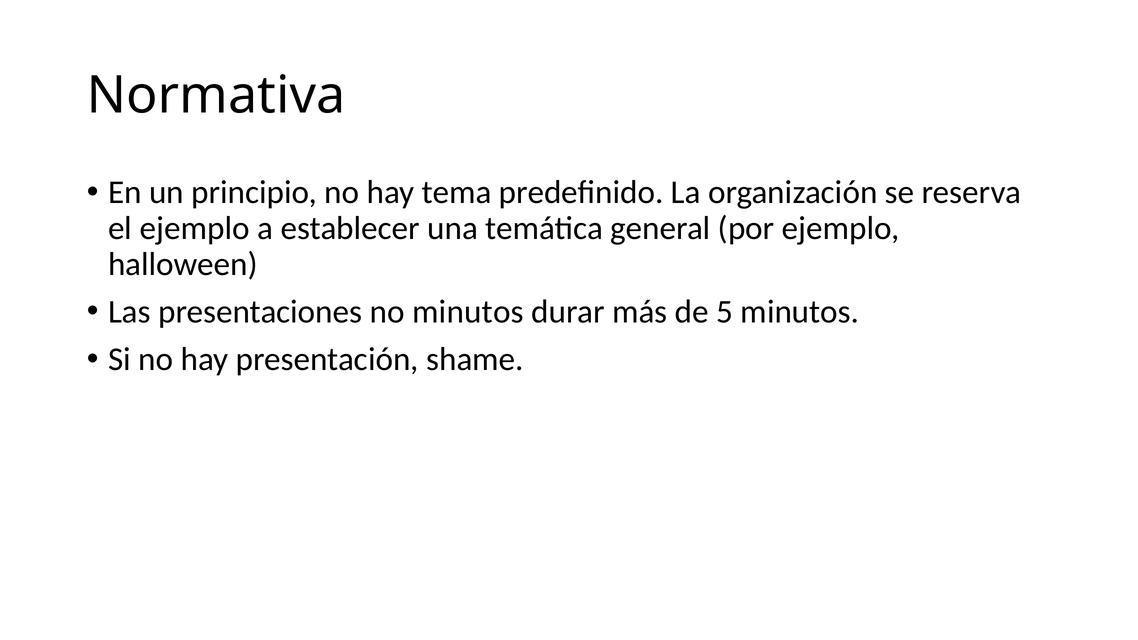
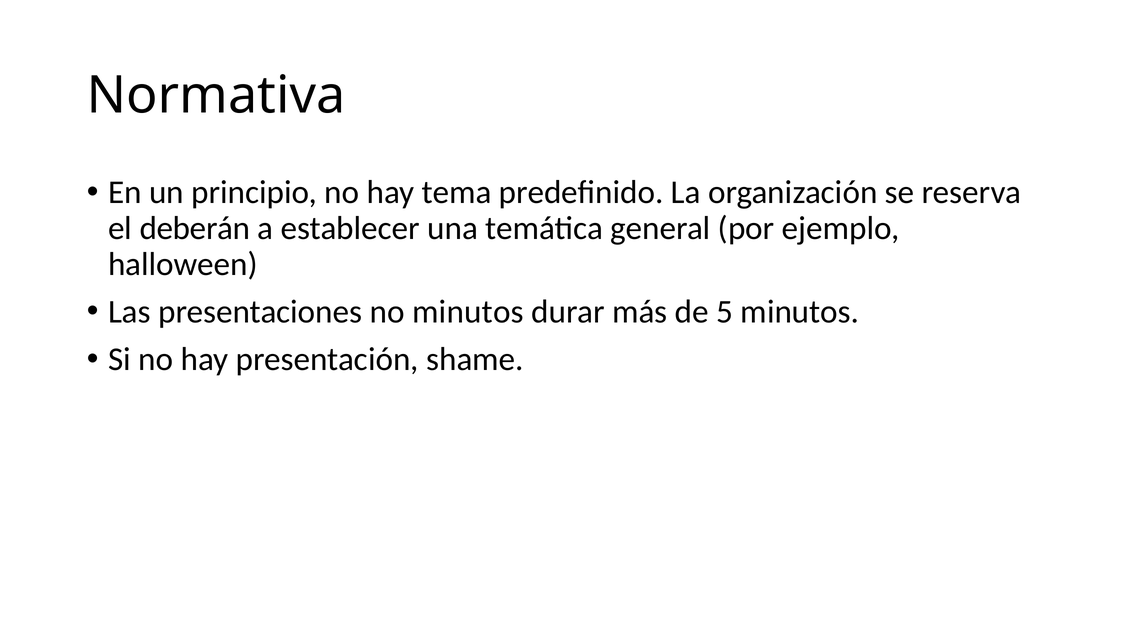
el ejemplo: ejemplo -> deberán
